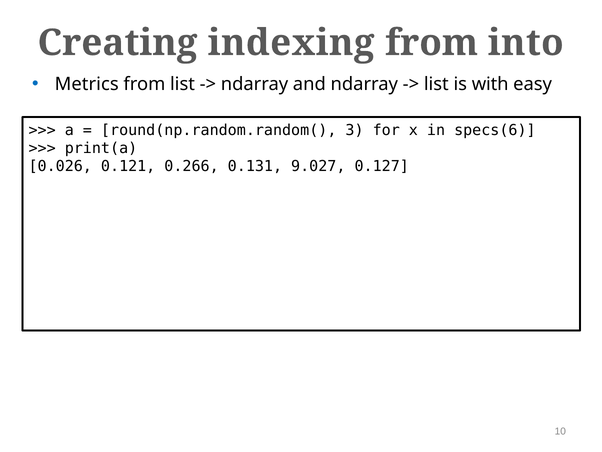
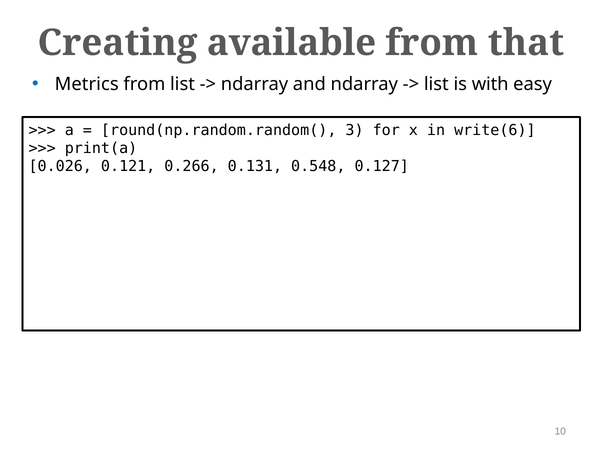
indexing: indexing -> available
into: into -> that
specs(6: specs(6 -> write(6
9.027: 9.027 -> 0.548
